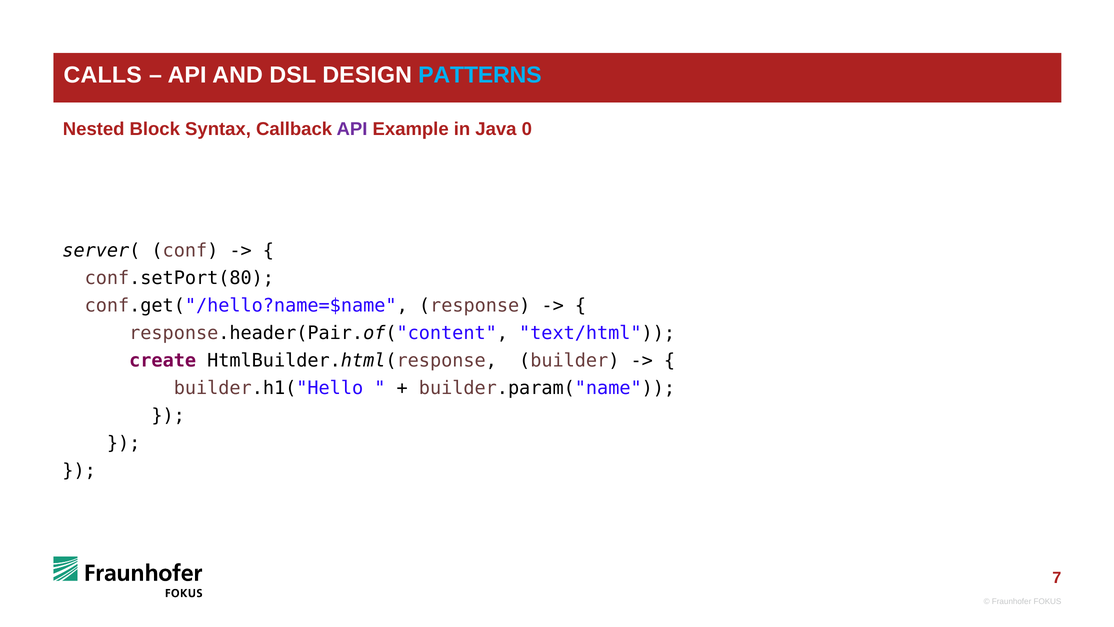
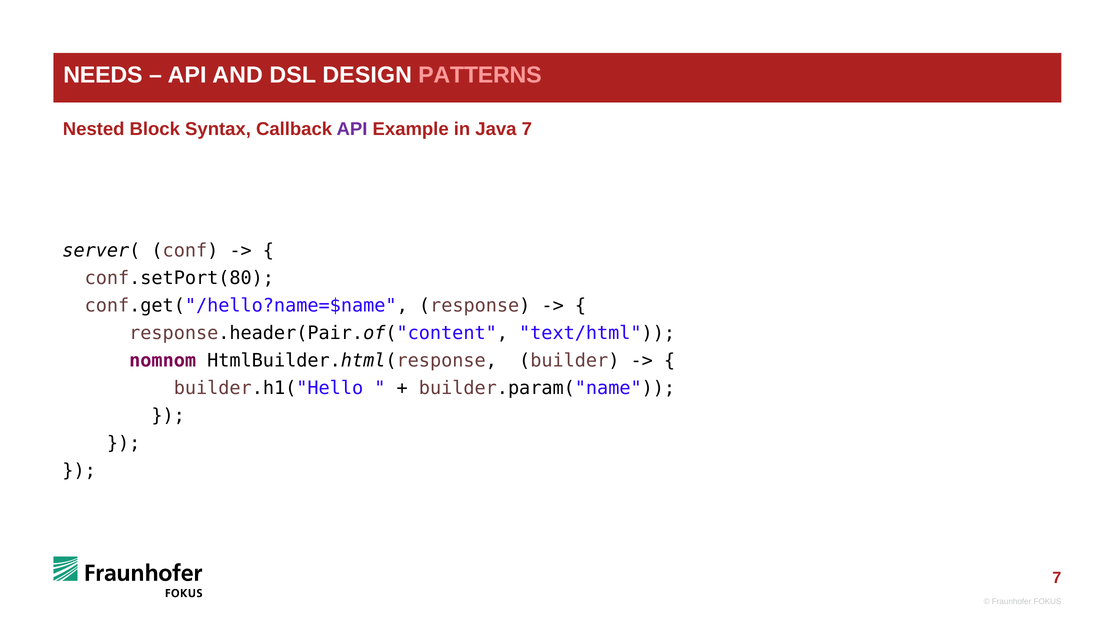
CALLS: CALLS -> NEEDS
PATTERNS colour: light blue -> pink
Java 0: 0 -> 7
create: create -> nomnom
